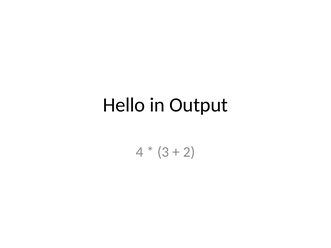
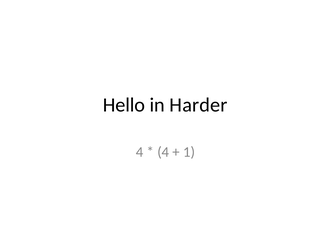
Output: Output -> Harder
3 at (163, 152): 3 -> 4
2: 2 -> 1
